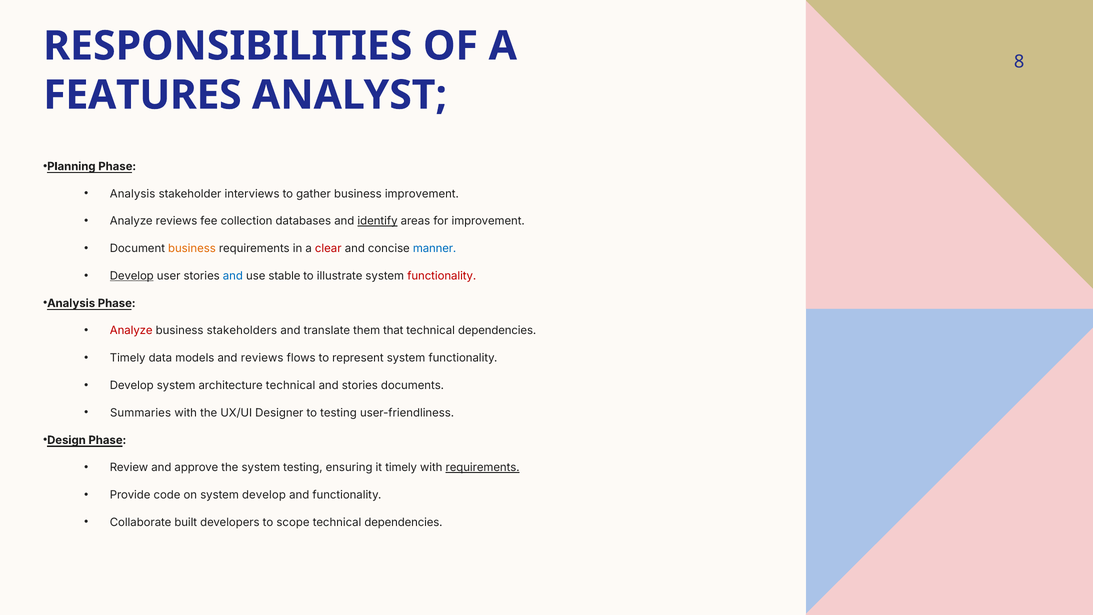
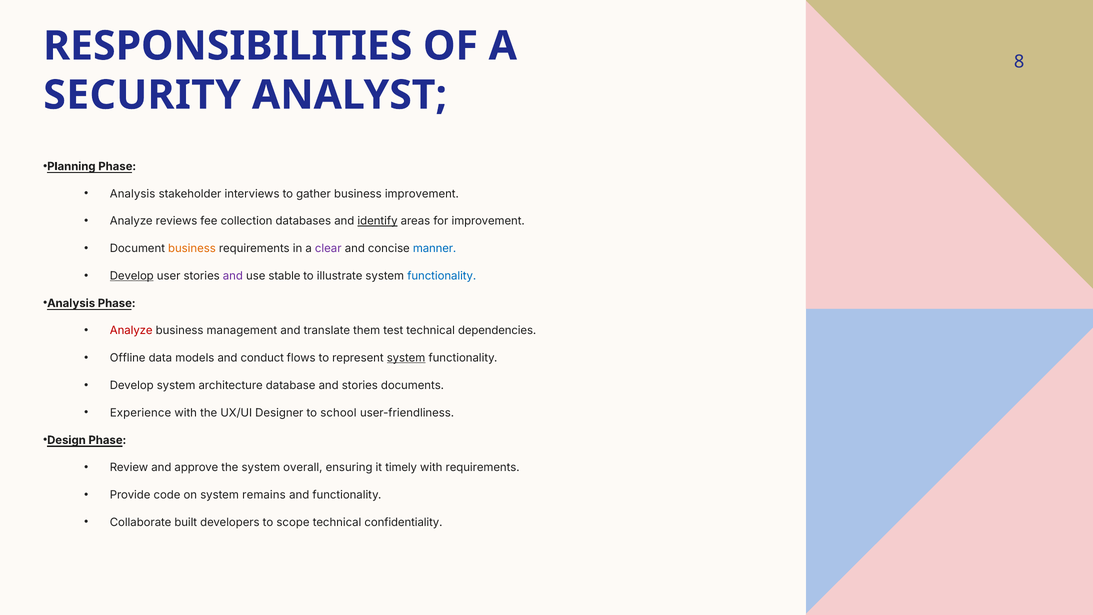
FEATURES: FEATURES -> SECURITY
clear colour: red -> purple
and at (233, 276) colour: blue -> purple
functionality at (442, 276) colour: red -> blue
stakeholders: stakeholders -> management
that: that -> test
Timely at (128, 358): Timely -> Offline
and reviews: reviews -> conduct
system at (406, 358) underline: none -> present
architecture technical: technical -> database
Summaries: Summaries -> Experience
to testing: testing -> school
system testing: testing -> overall
requirements at (483, 467) underline: present -> none
system develop: develop -> remains
dependencies at (403, 522): dependencies -> confidentiality
